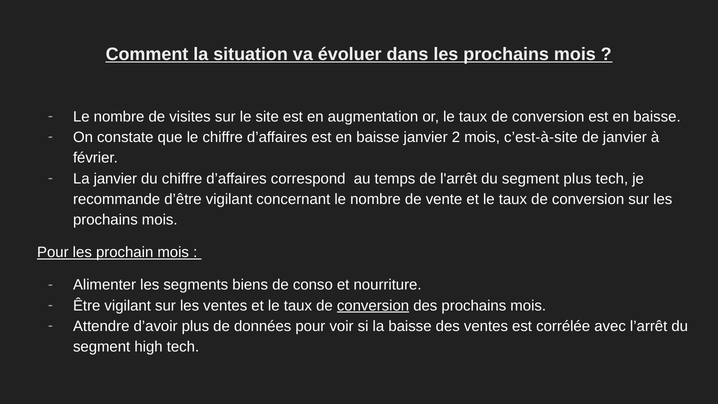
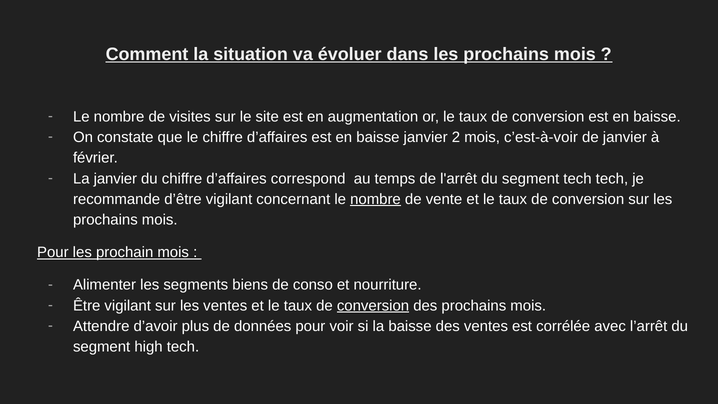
c’est-à-site: c’est-à-site -> c’est-à-voir
segment plus: plus -> tech
nombre at (375, 199) underline: none -> present
